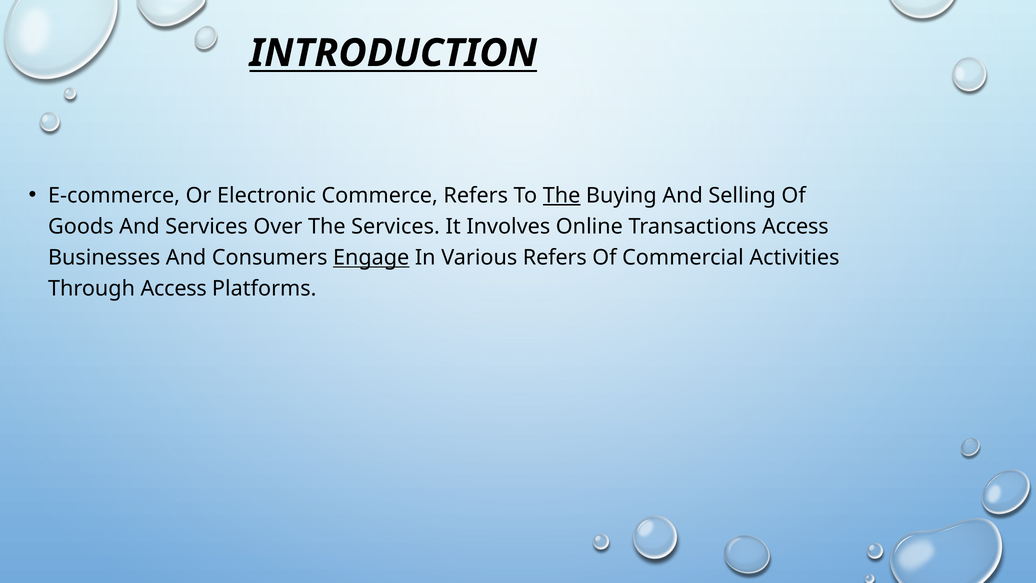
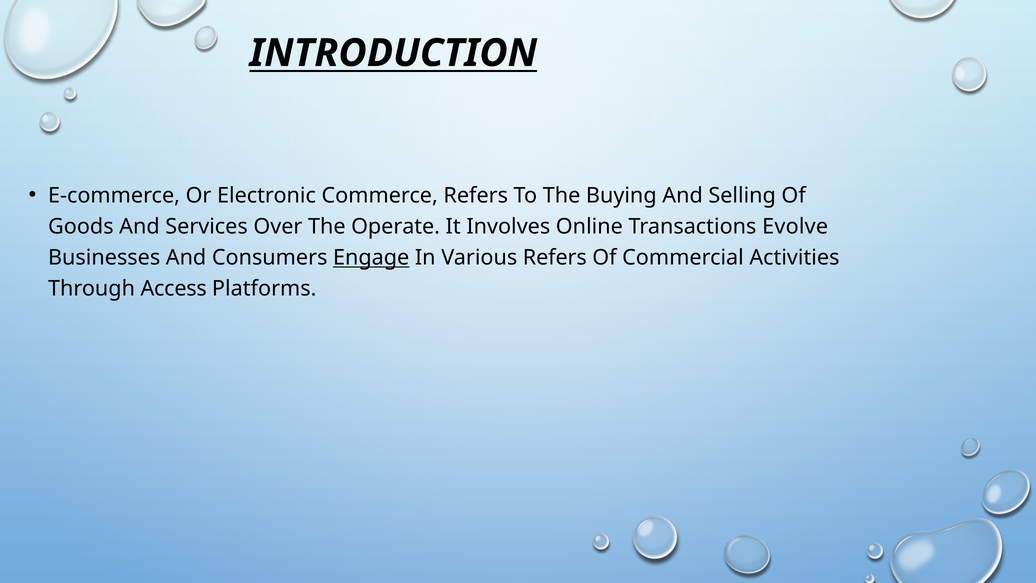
The at (562, 195) underline: present -> none
The Services: Services -> Operate
Transactions Access: Access -> Evolve
